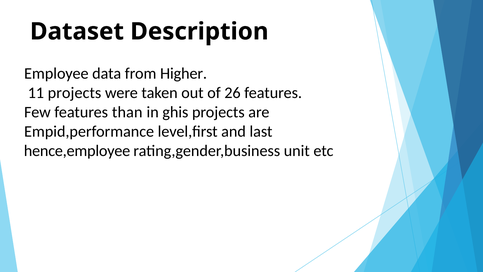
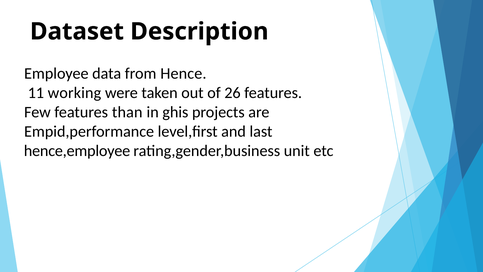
Higher: Higher -> Hence
11 projects: projects -> working
